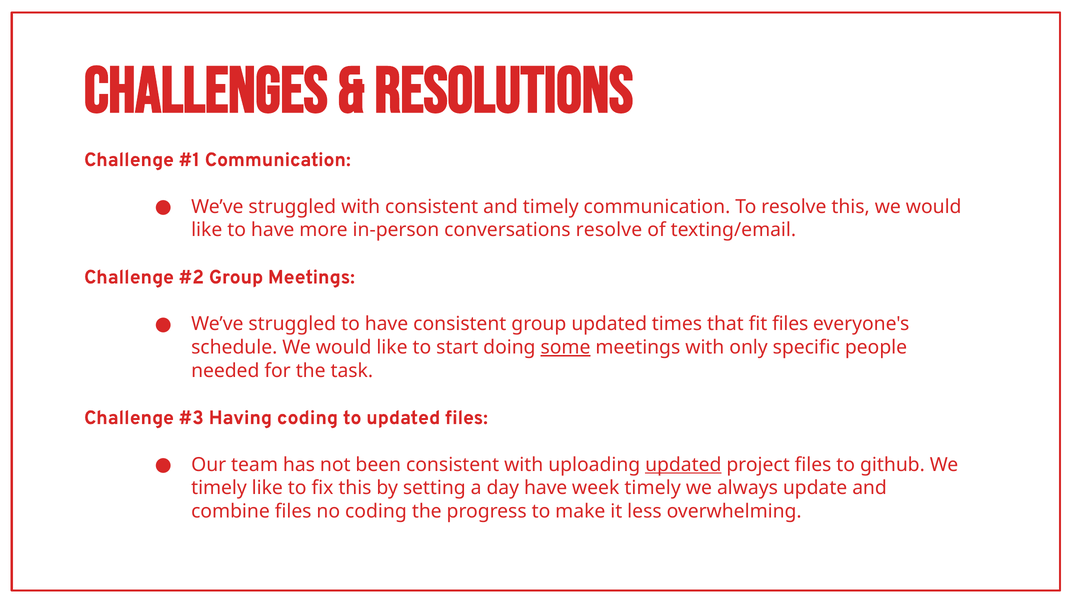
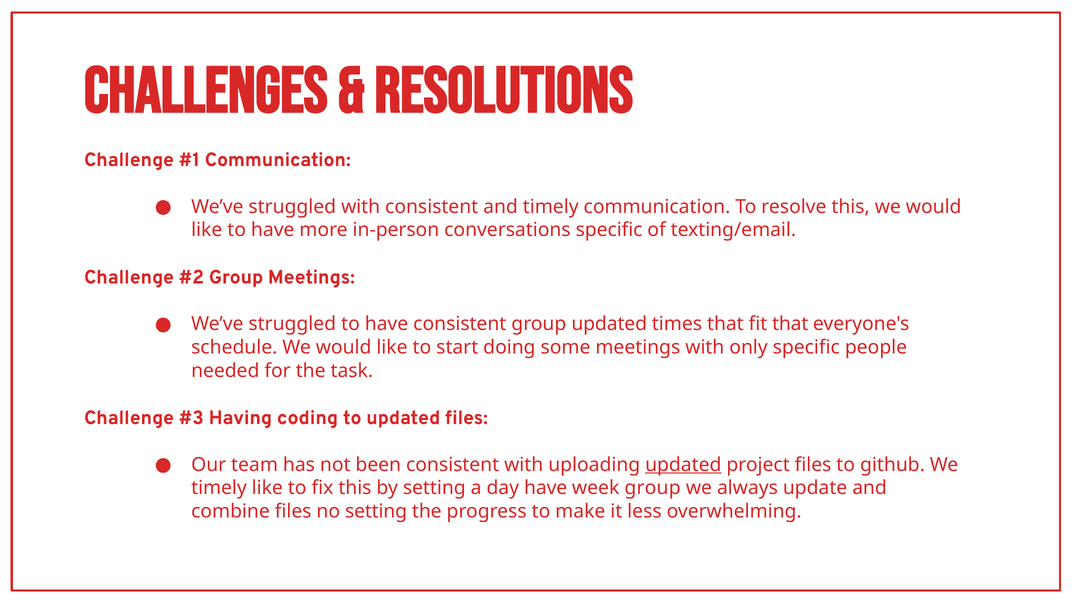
conversations resolve: resolve -> specific
fit files: files -> that
some underline: present -> none
week timely: timely -> group
no coding: coding -> setting
